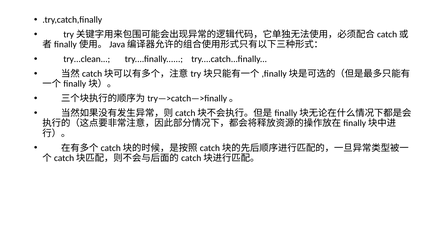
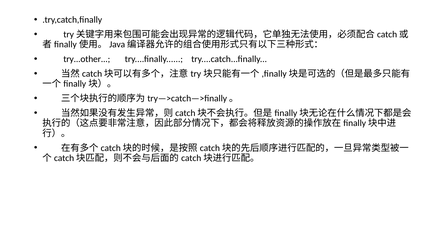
try...clean: try...clean -> try...other
